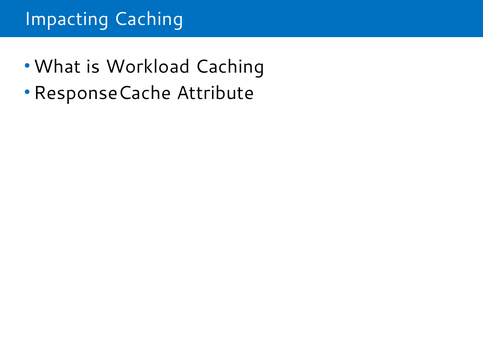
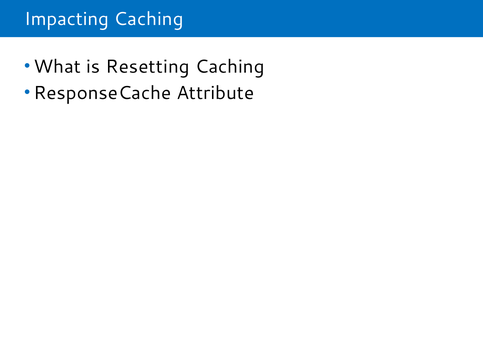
Workload: Workload -> Resetting
